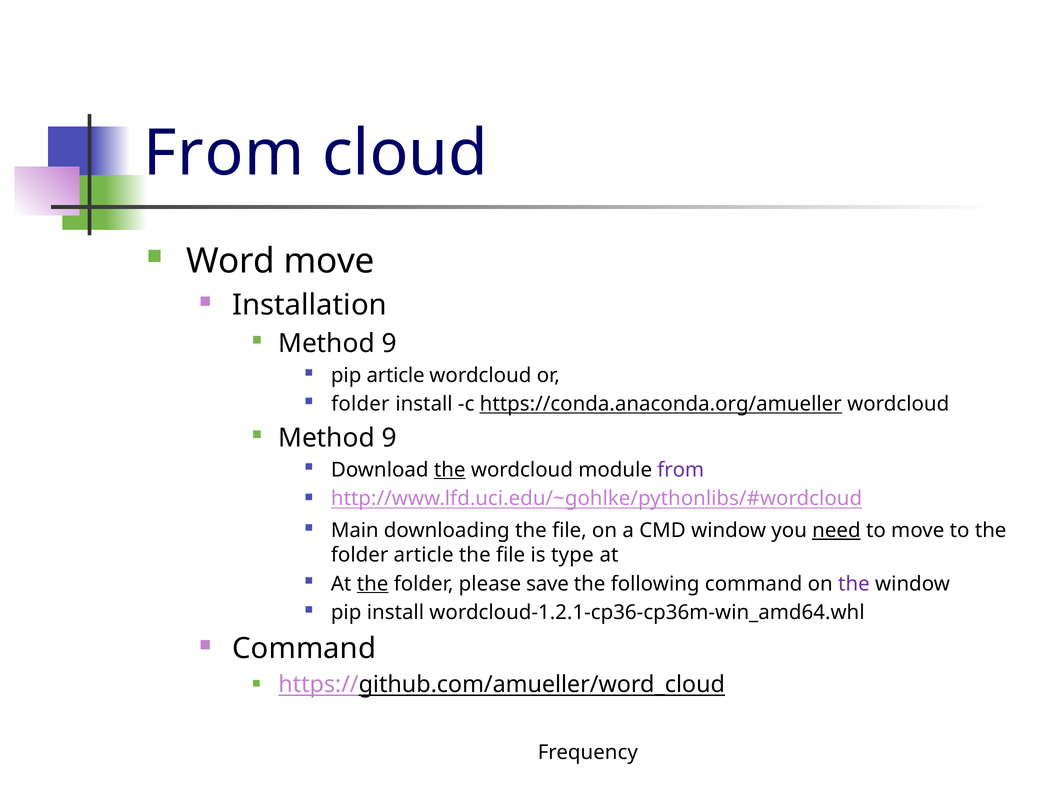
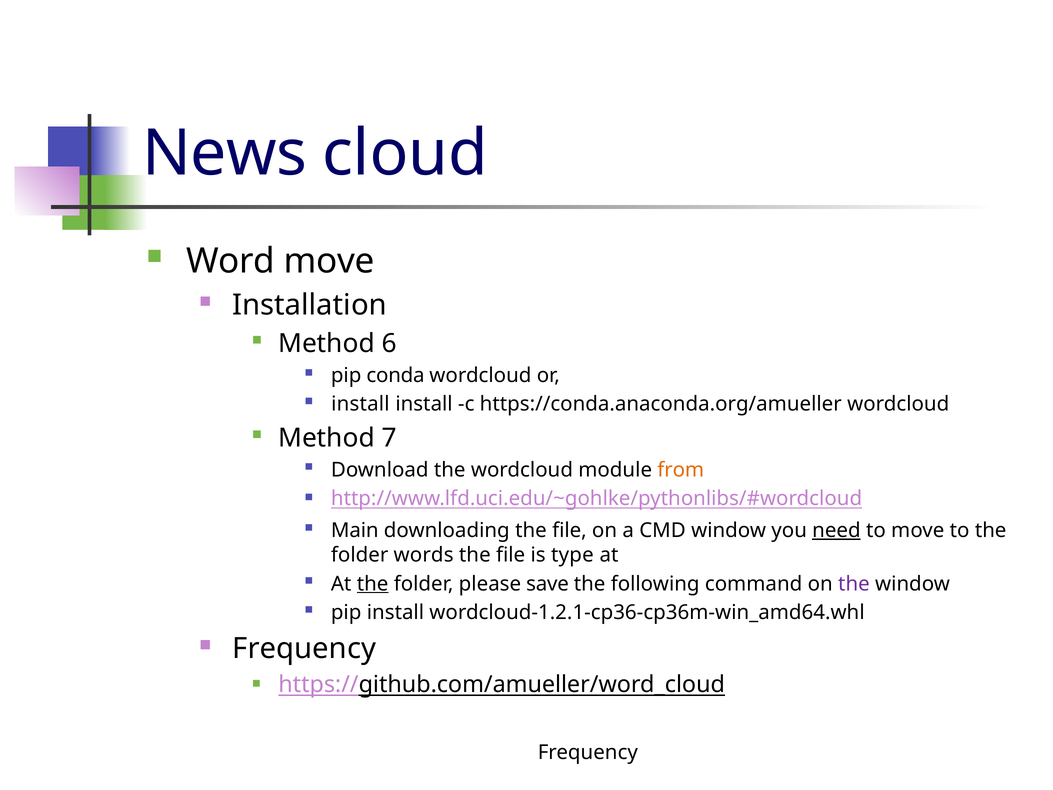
From at (224, 154): From -> News
9 at (389, 344): 9 -> 6
pip article: article -> conda
folder at (360, 404): folder -> install
https://conda.anaconda.org/amueller underline: present -> none
9 at (389, 438): 9 -> 7
the at (450, 470) underline: present -> none
from at (681, 470) colour: purple -> orange
folder article: article -> words
Command at (304, 649): Command -> Frequency
